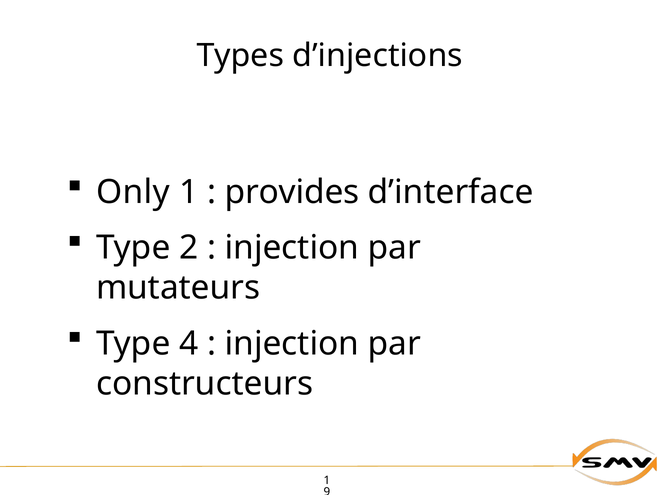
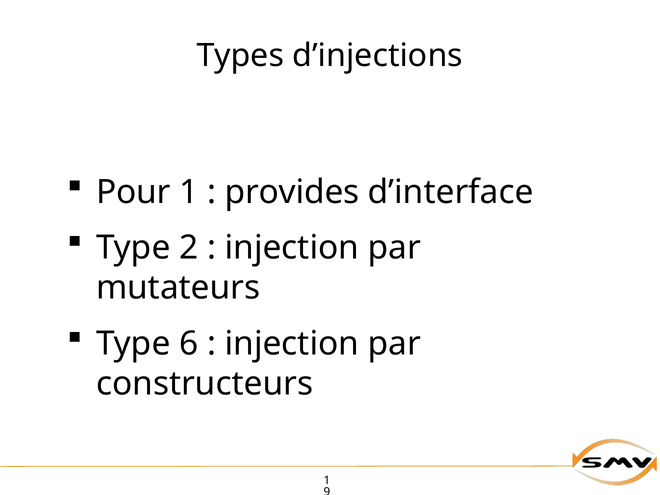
Only: Only -> Pour
4: 4 -> 6
